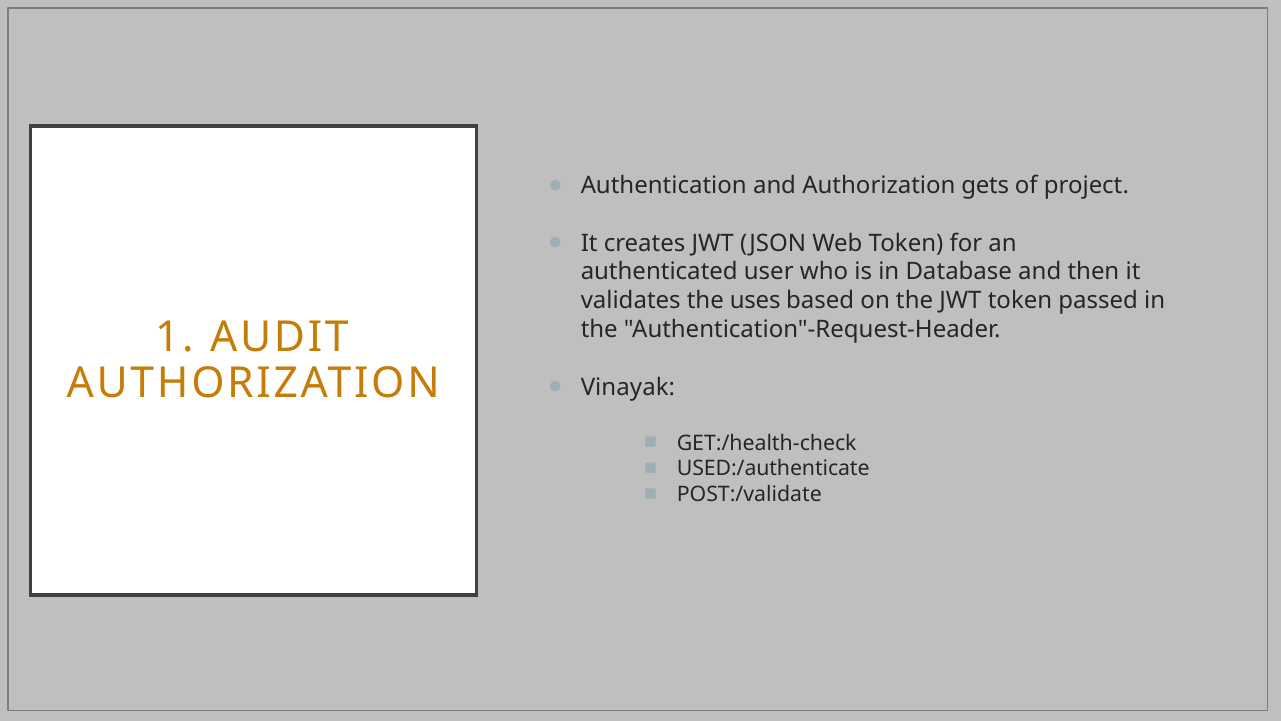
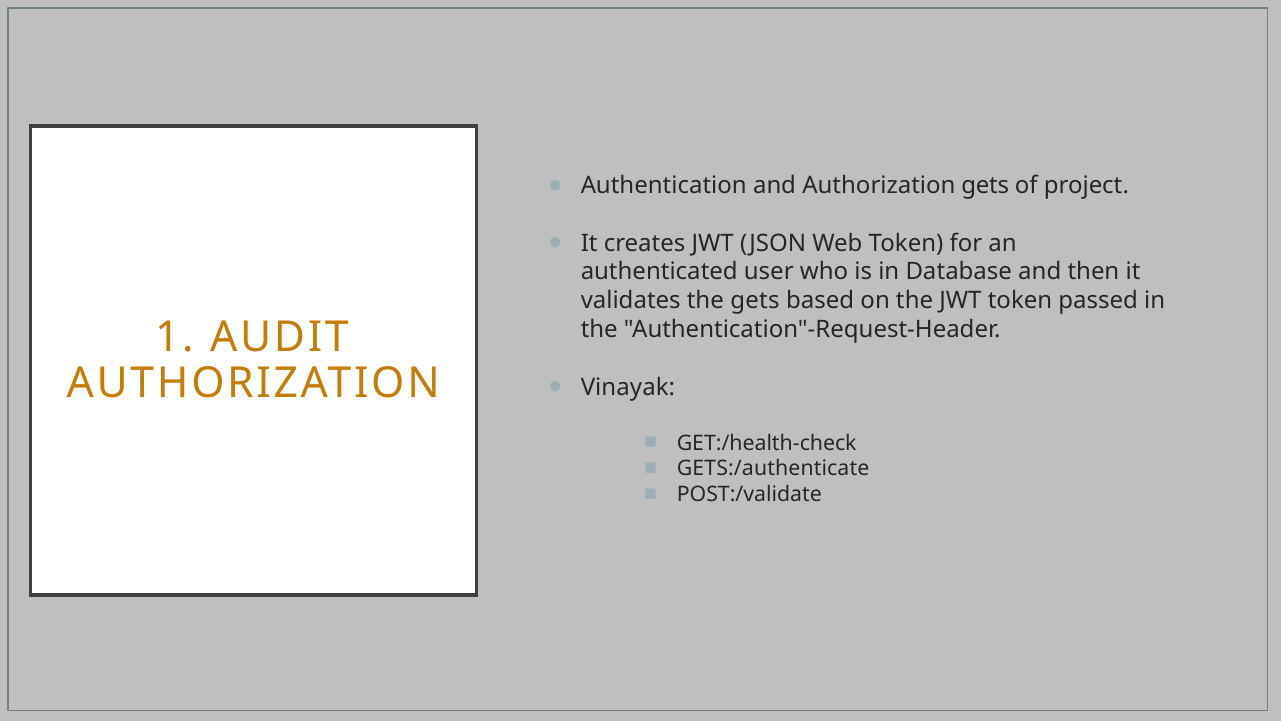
the uses: uses -> gets
USED:/authenticate: USED:/authenticate -> GETS:/authenticate
